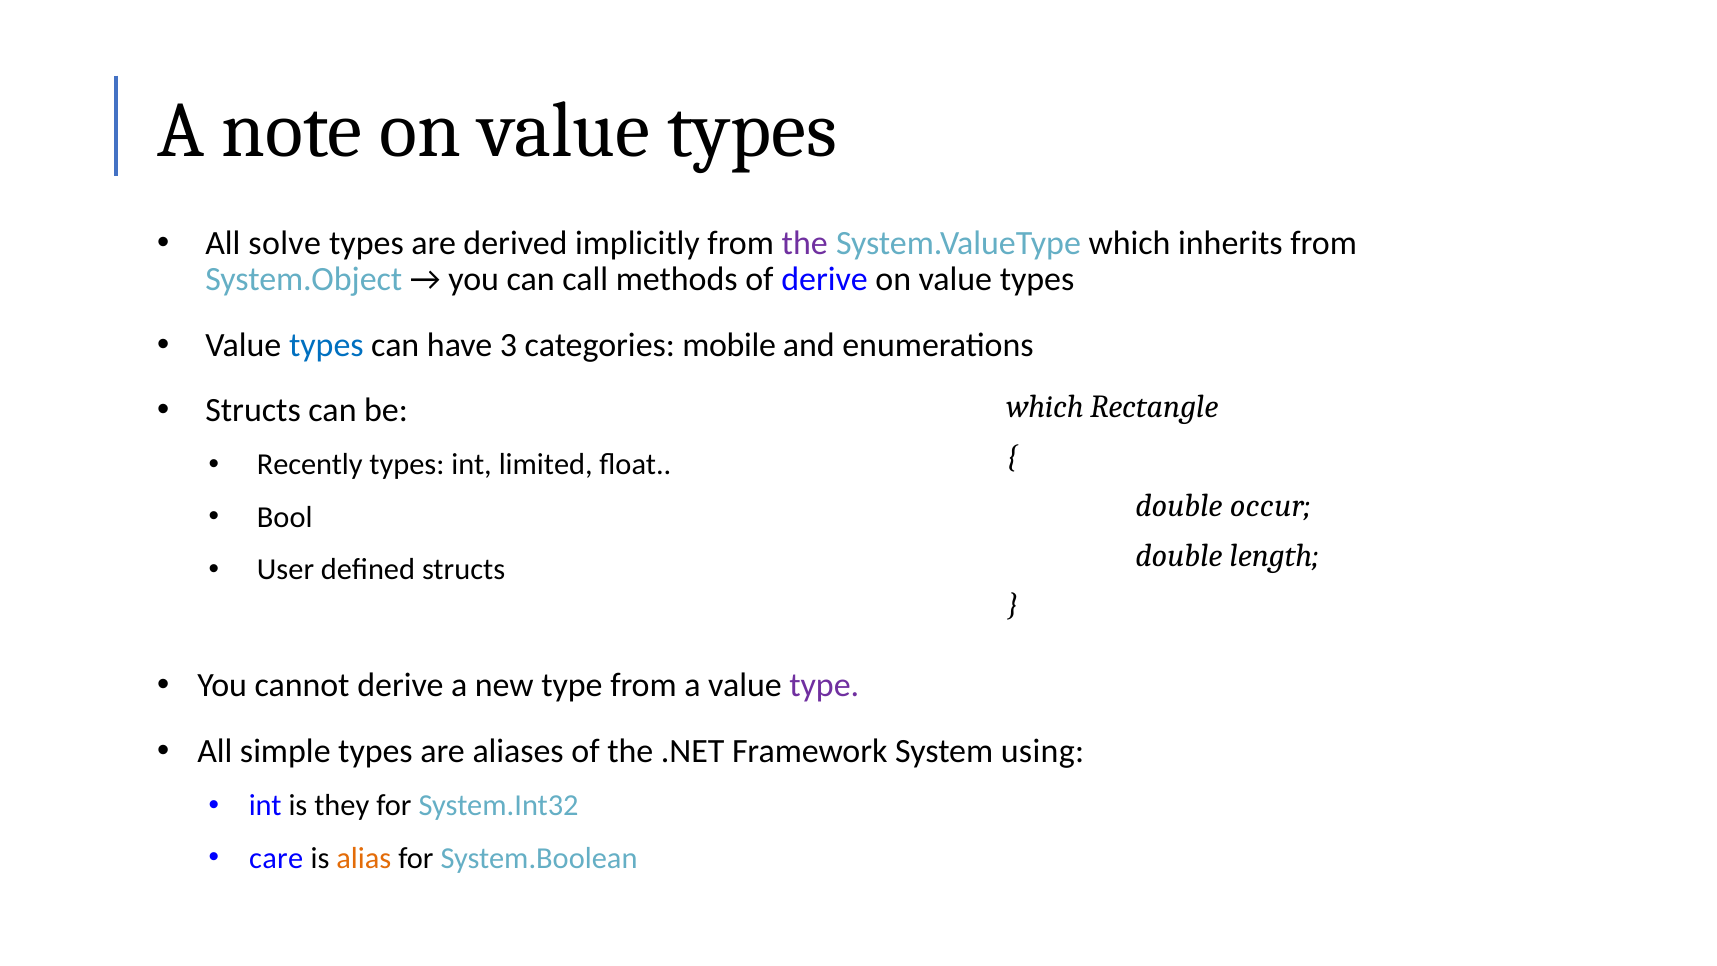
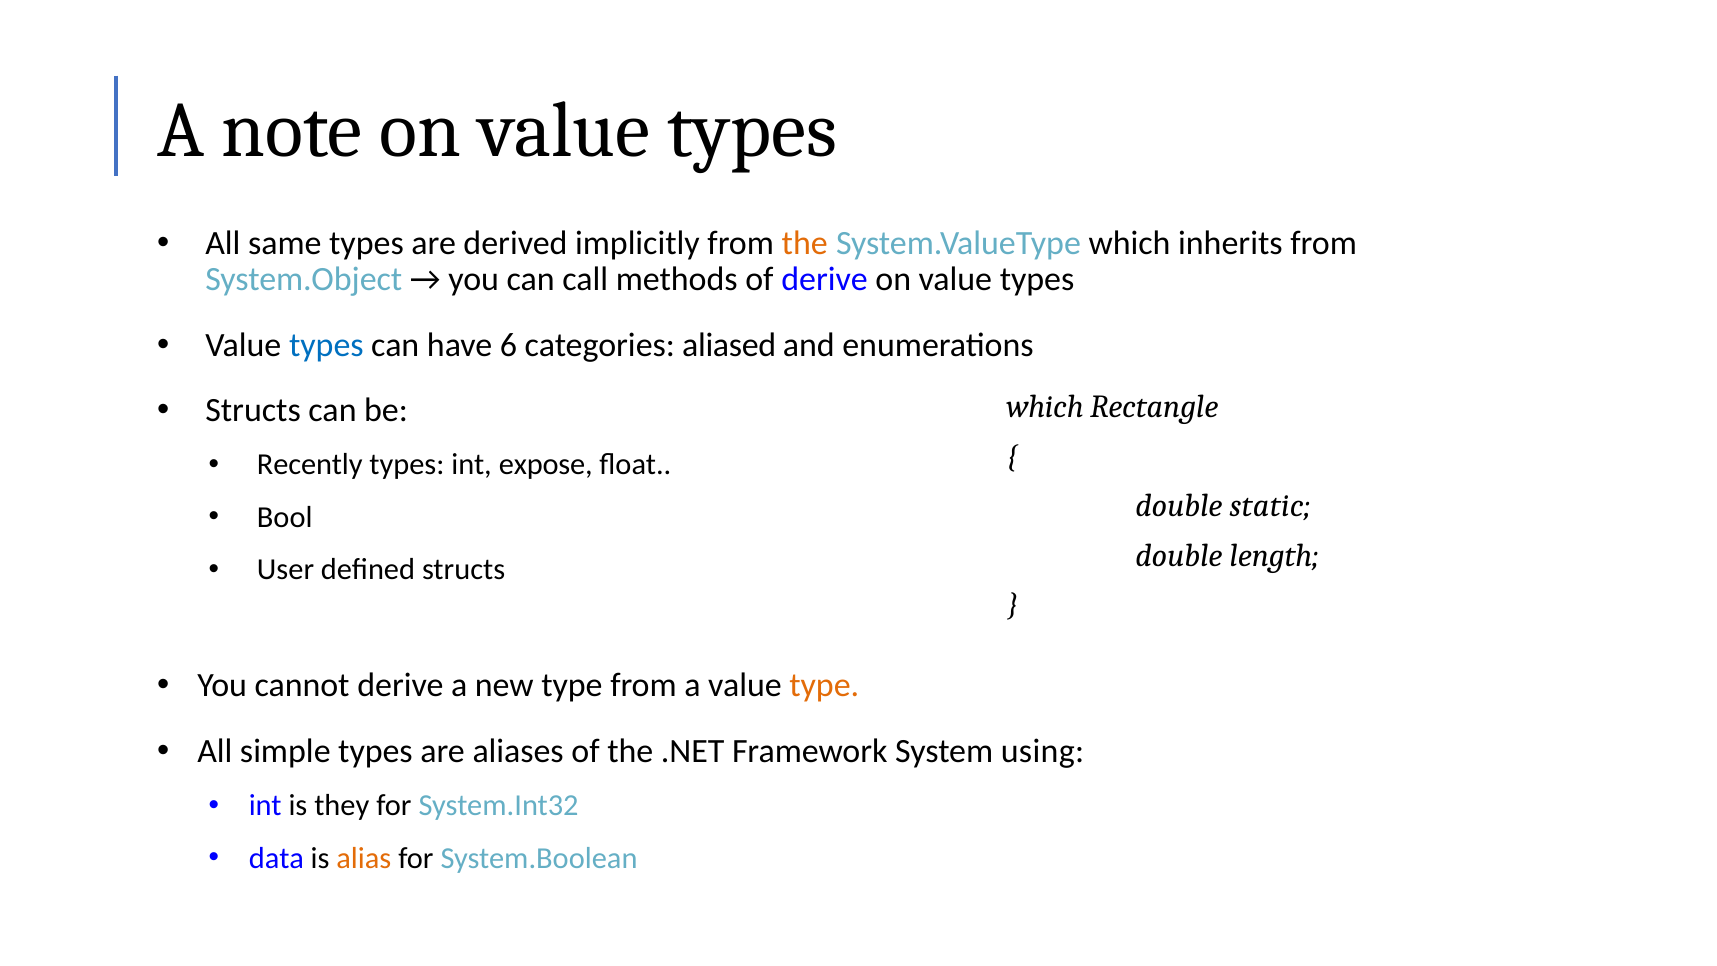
solve: solve -> same
the at (805, 243) colour: purple -> orange
3: 3 -> 6
mobile: mobile -> aliased
limited: limited -> expose
occur: occur -> static
type at (824, 686) colour: purple -> orange
care: care -> data
